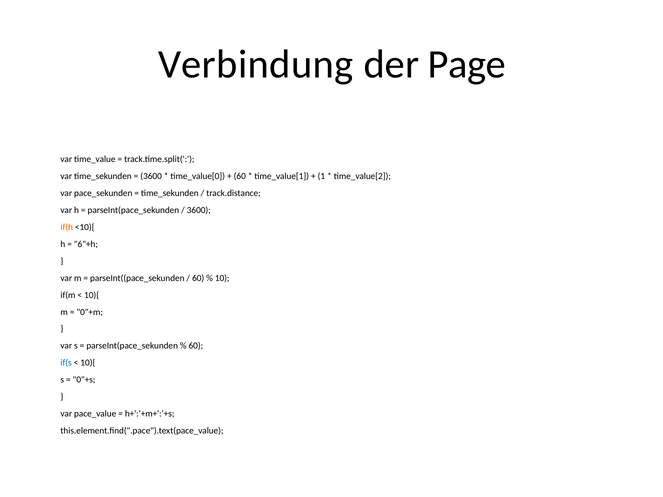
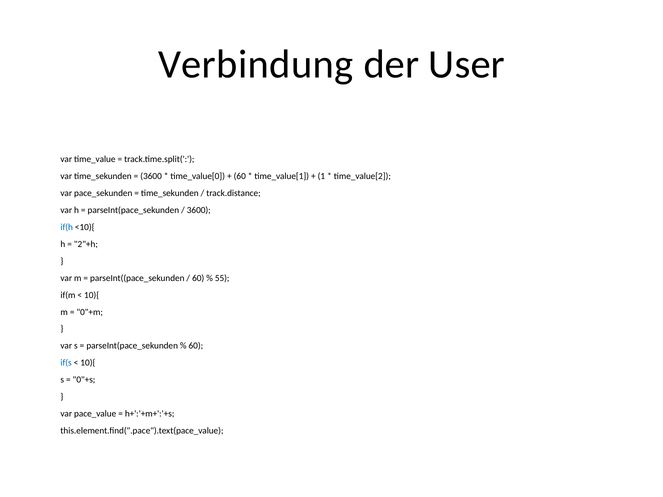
Page: Page -> User
if(h colour: orange -> blue
6"+h: 6"+h -> 2"+h
10: 10 -> 55
